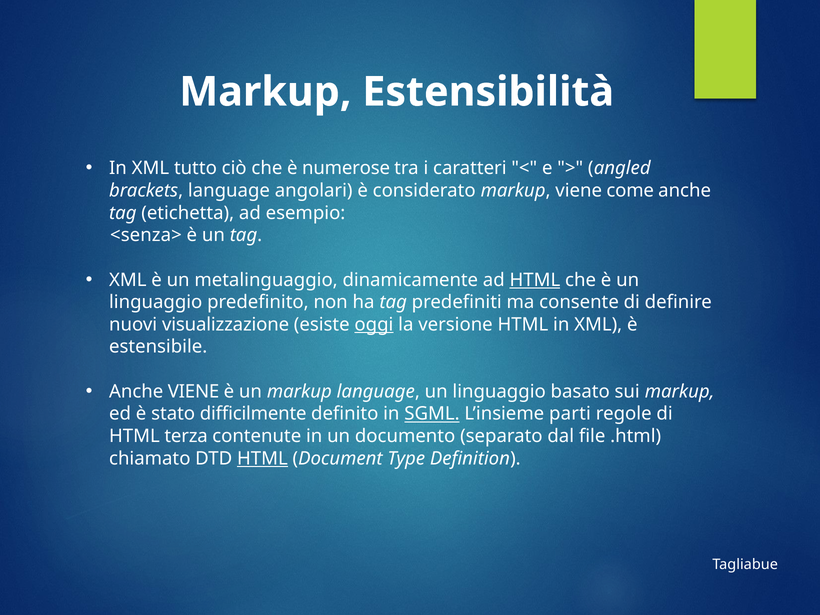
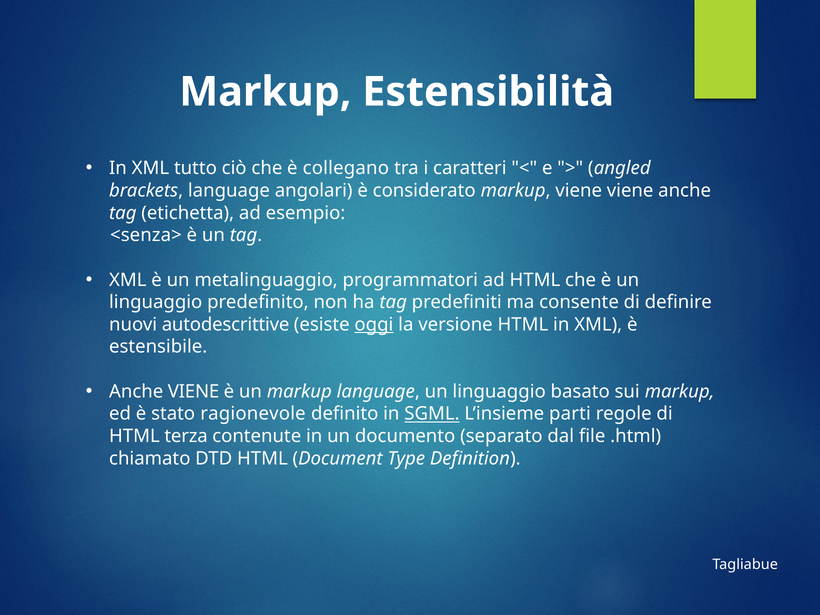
numerose: numerose -> collegano
viene come: come -> viene
dinamicamente: dinamicamente -> programmatori
HTML at (535, 280) underline: present -> none
visualizzazione: visualizzazione -> autodescrittive
difficilmente: difficilmente -> ragionevole
HTML at (262, 458) underline: present -> none
